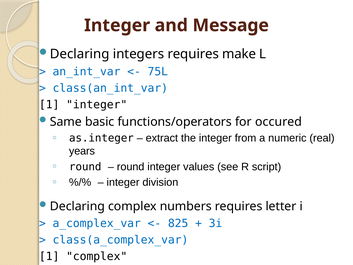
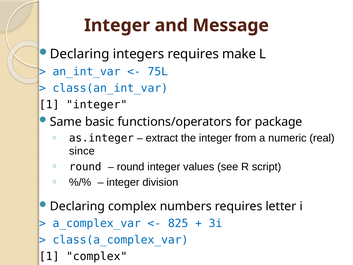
occured: occured -> package
years: years -> since
